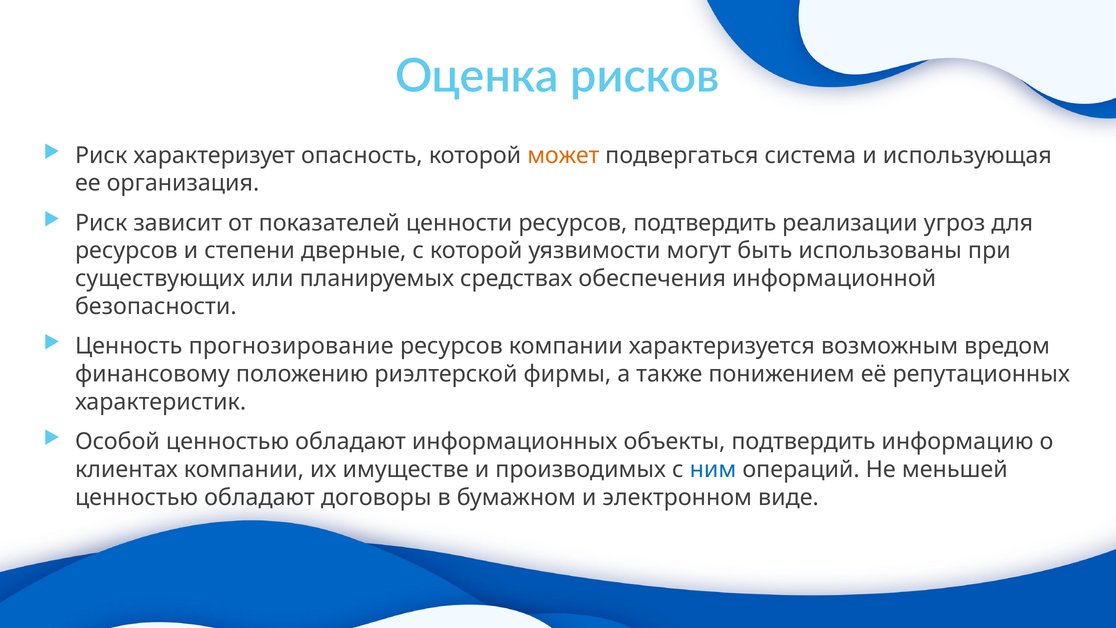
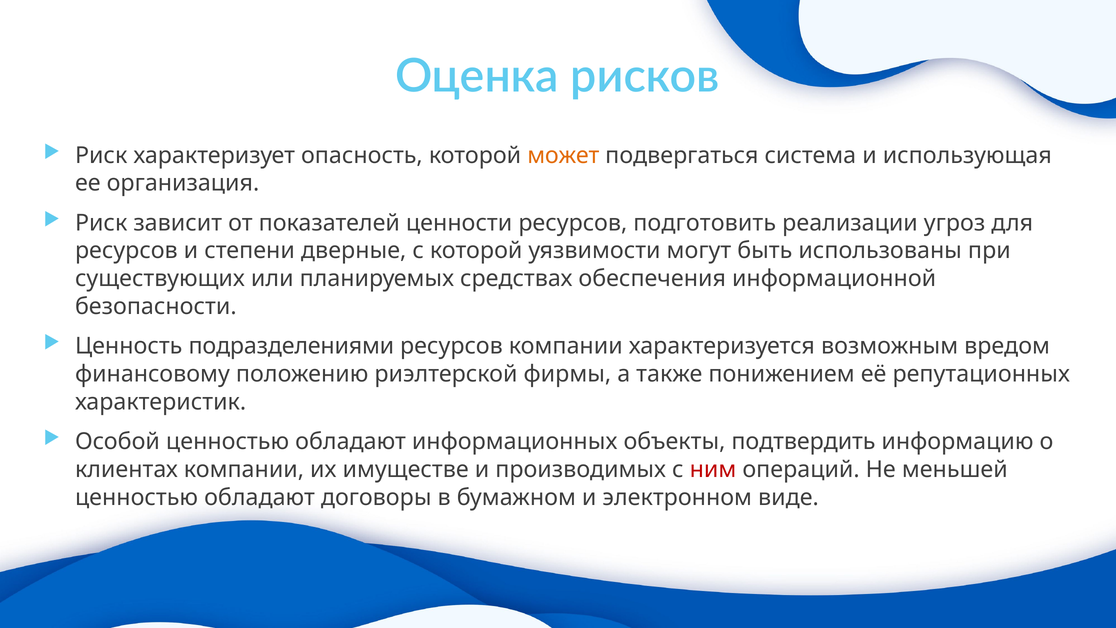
ресурсов подтвердить: подтвердить -> подготовить
прогнозирование: прогнозирование -> подразделениями
ним colour: blue -> red
